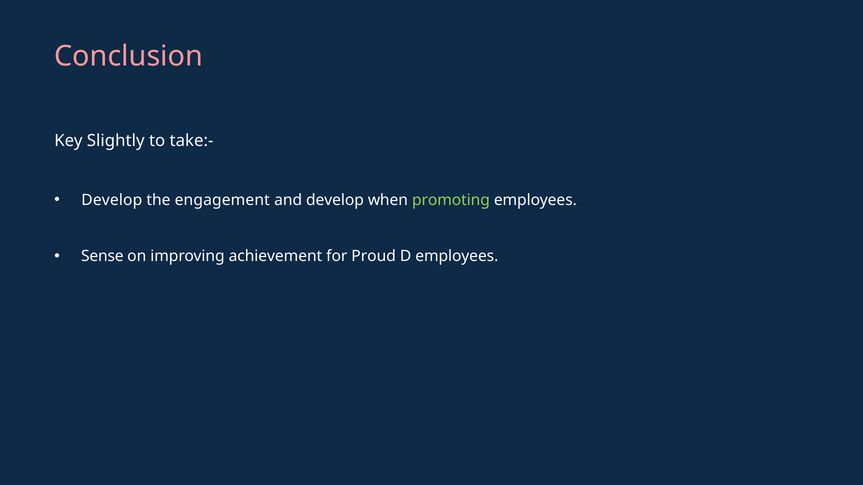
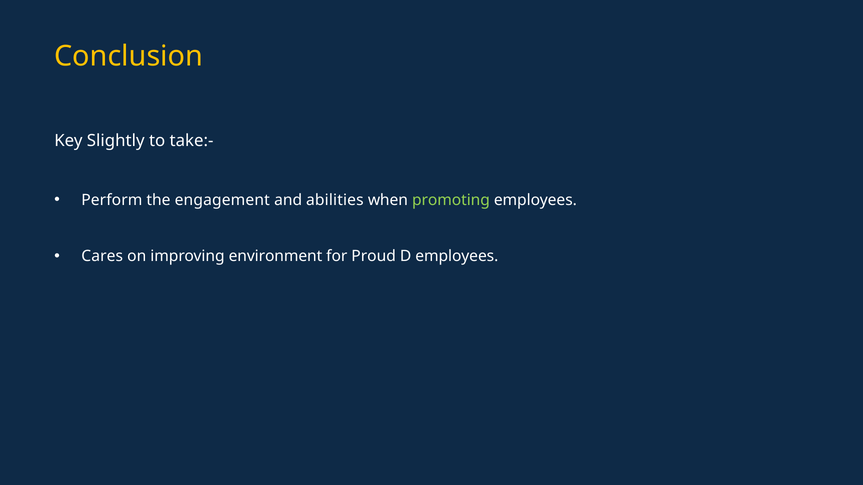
Conclusion colour: pink -> yellow
Develop at (112, 200): Develop -> Perform
and develop: develop -> abilities
Sense: Sense -> Cares
achievement: achievement -> environment
